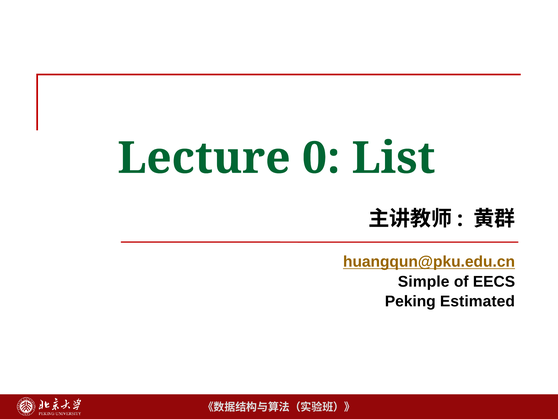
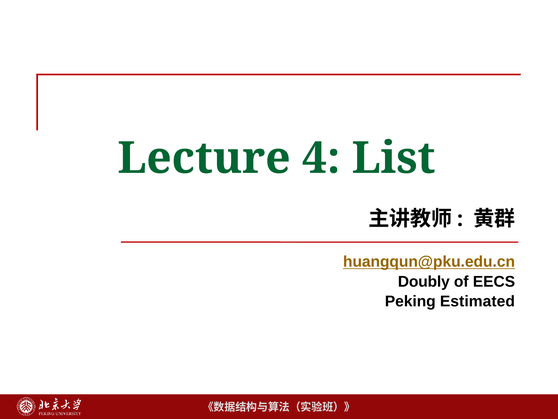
0: 0 -> 4
Simple: Simple -> Doubly
